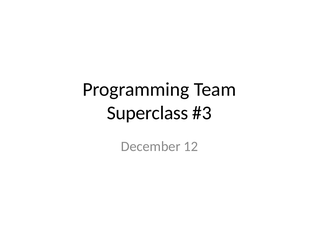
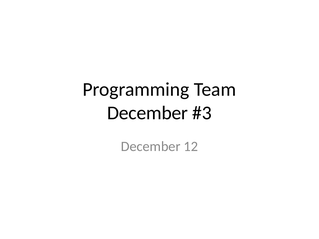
Superclass at (148, 113): Superclass -> December
